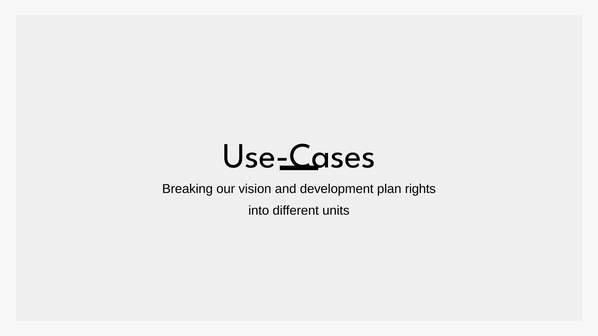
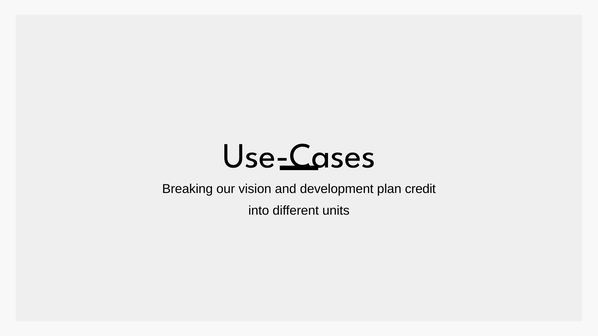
rights: rights -> credit
